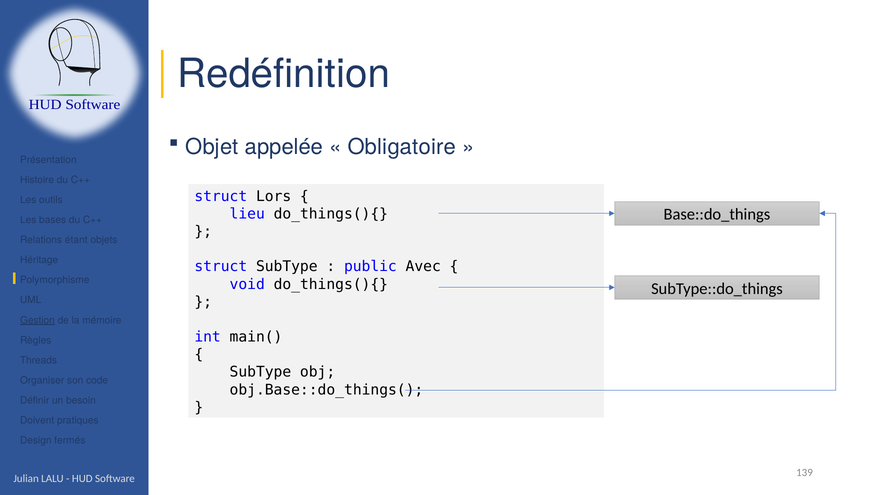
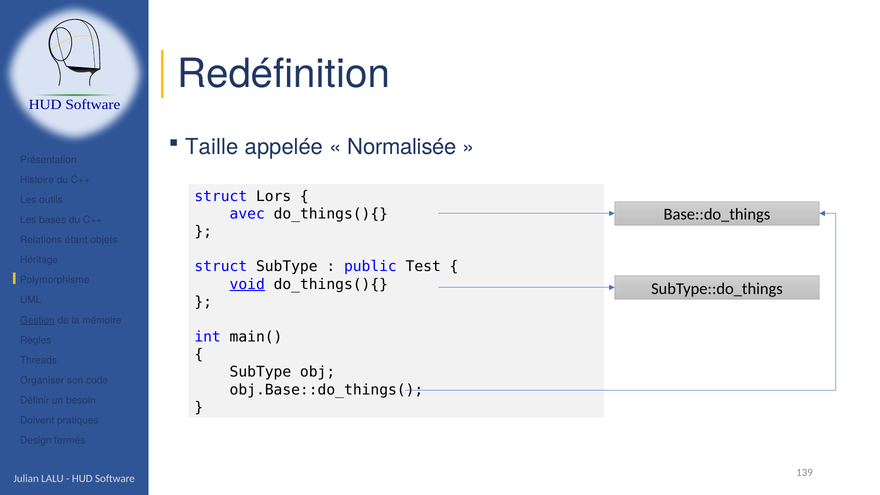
Objet: Objet -> Taille
Obligatoire: Obligatoire -> Normalisée
lieu: lieu -> avec
Avec: Avec -> Test
void underline: none -> present
